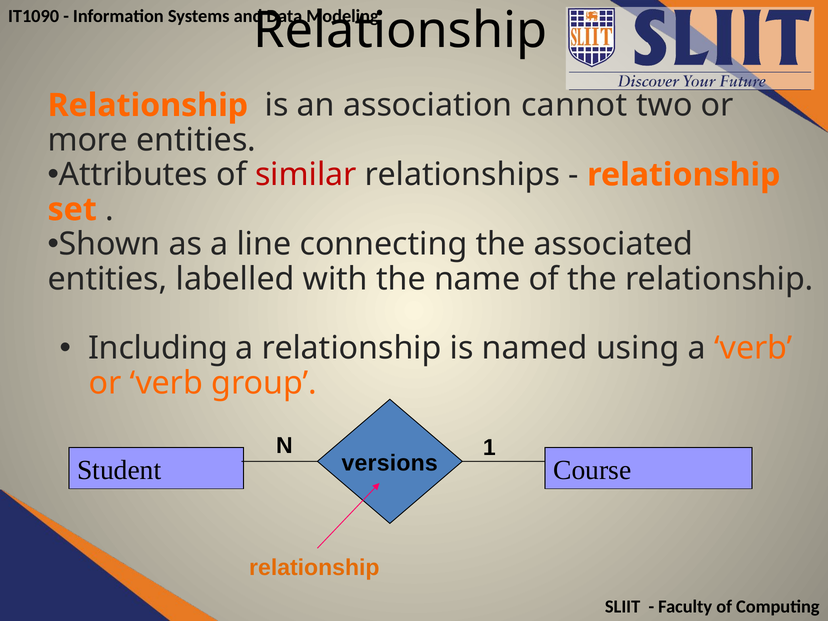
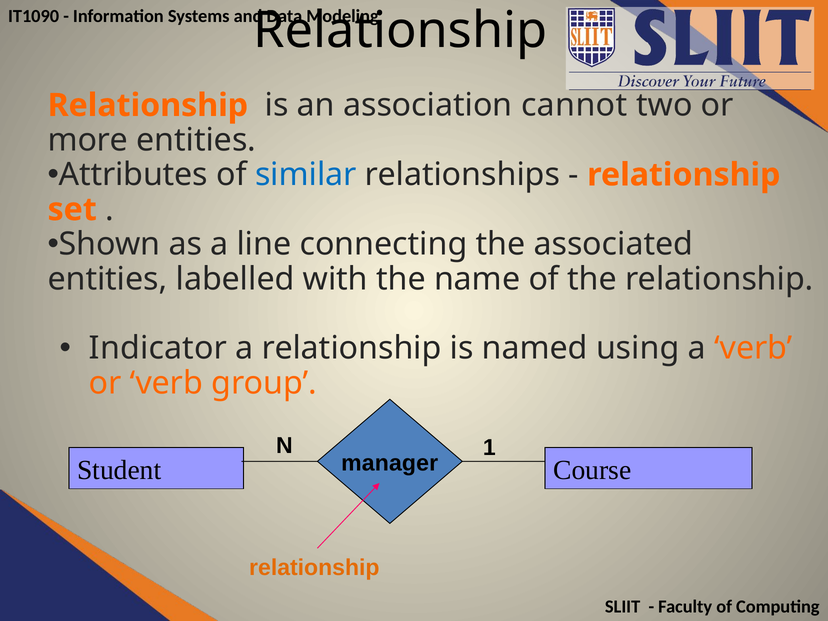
similar colour: red -> blue
Including: Including -> Indicator
versions: versions -> manager
